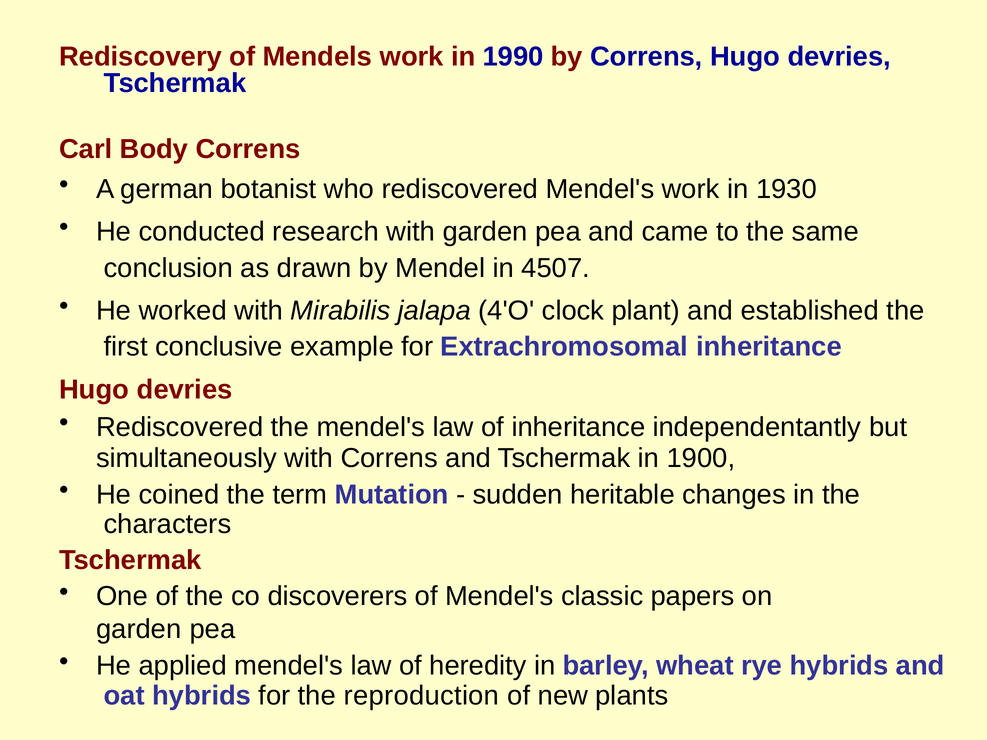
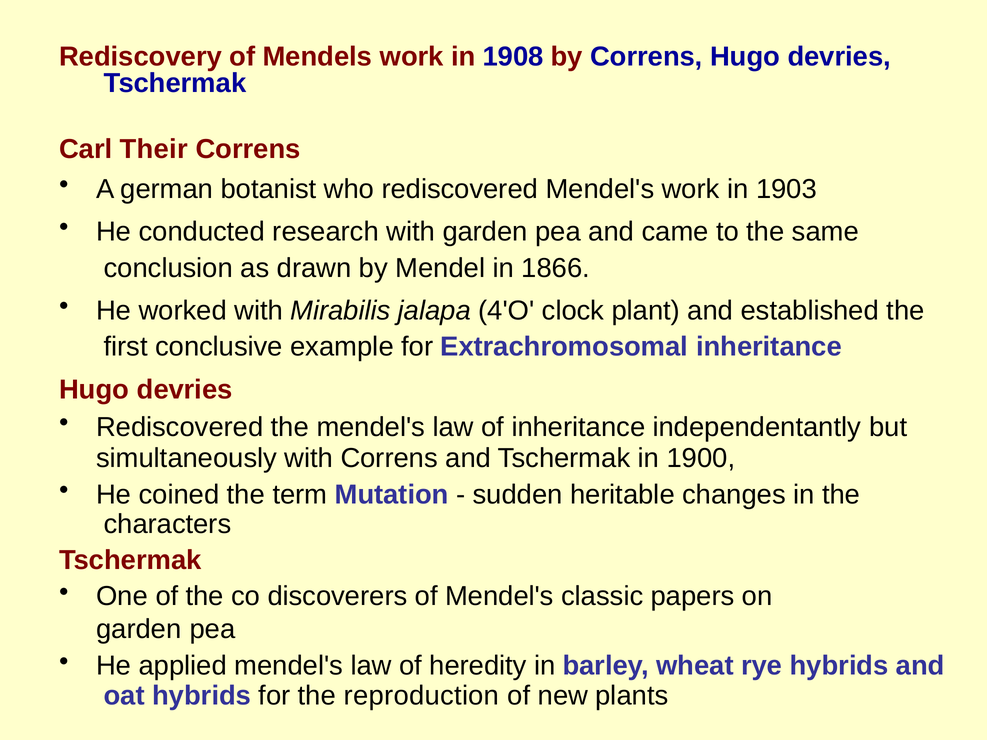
1990: 1990 -> 1908
Body: Body -> Their
1930: 1930 -> 1903
4507: 4507 -> 1866
